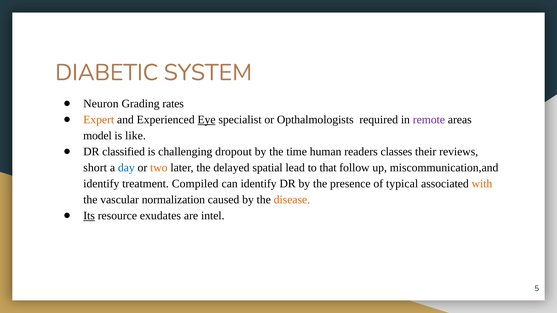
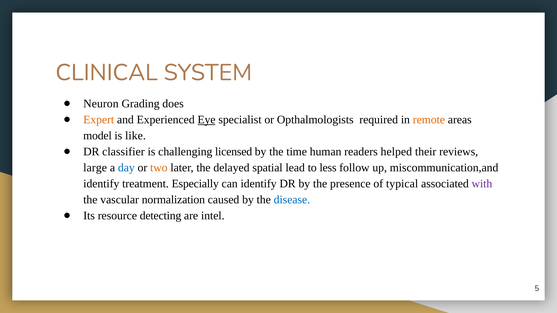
DIABETIC: DIABETIC -> CLINICAL
rates: rates -> does
remote colour: purple -> orange
classified: classified -> classifier
dropout: dropout -> licensed
classes: classes -> helped
short: short -> large
that: that -> less
Compiled: Compiled -> Especially
with colour: orange -> purple
disease colour: orange -> blue
Its underline: present -> none
exudates: exudates -> detecting
